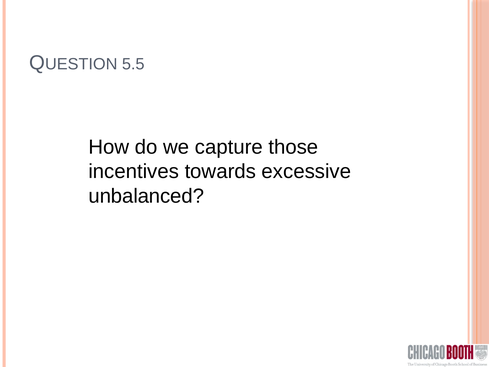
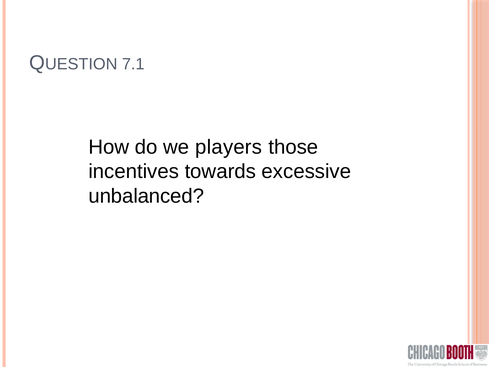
5.5: 5.5 -> 7.1
capture: capture -> players
